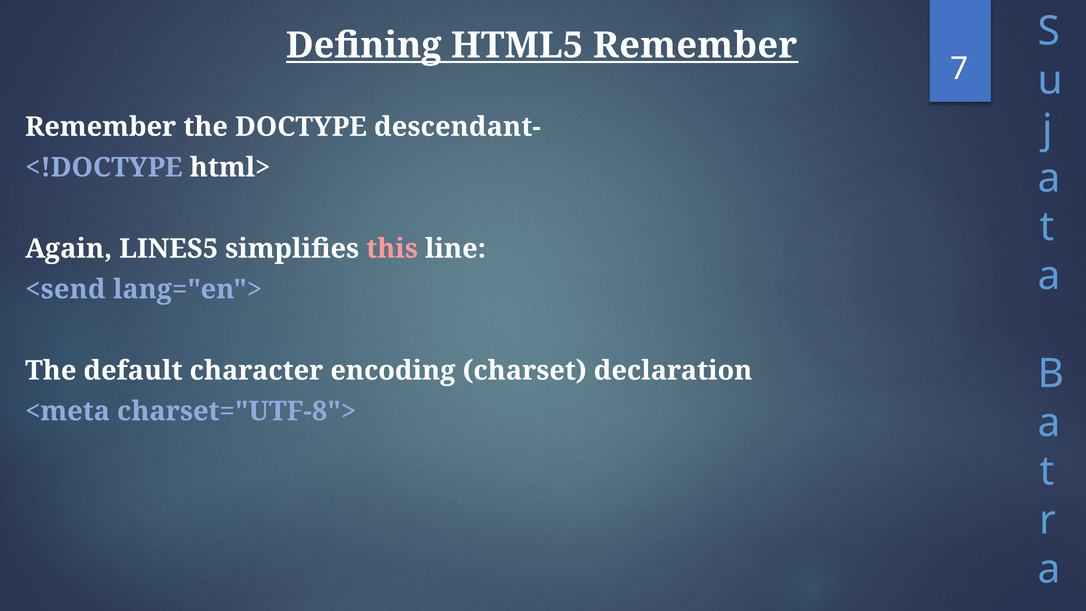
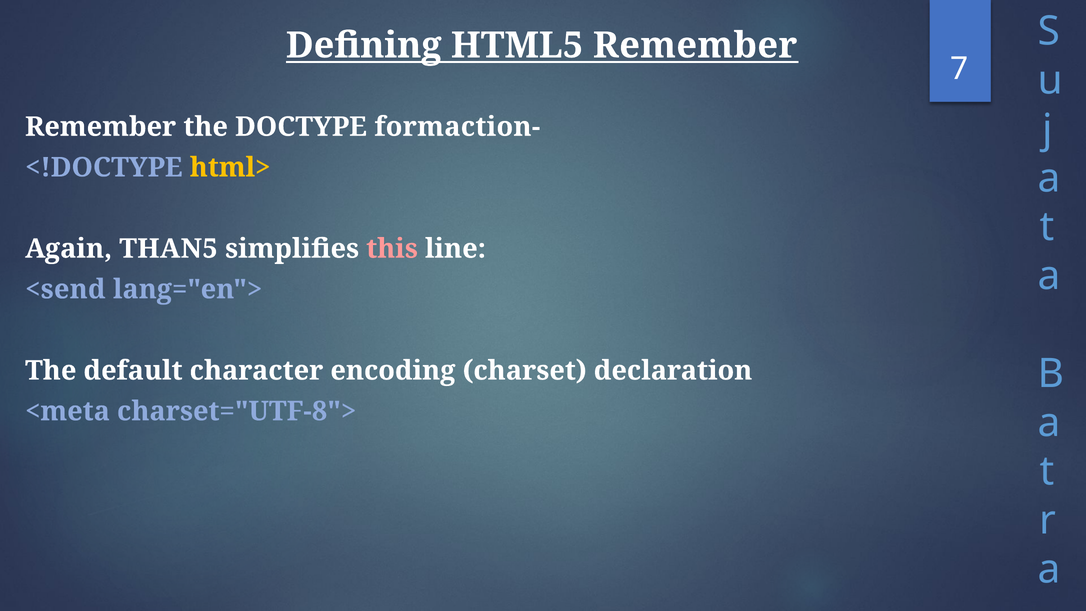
descendant-: descendant- -> formaction-
html> colour: white -> yellow
LINES5: LINES5 -> THAN5
